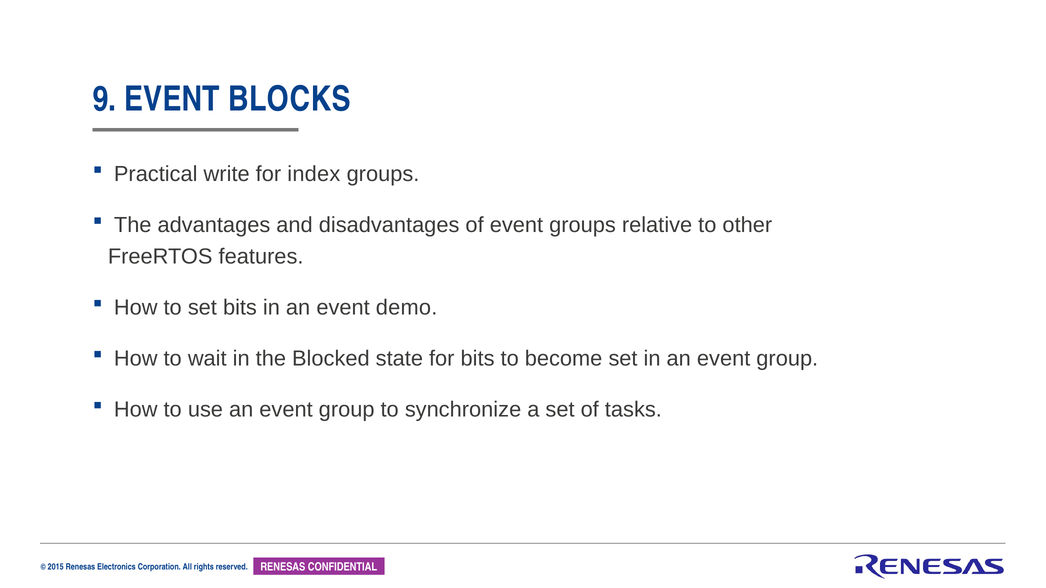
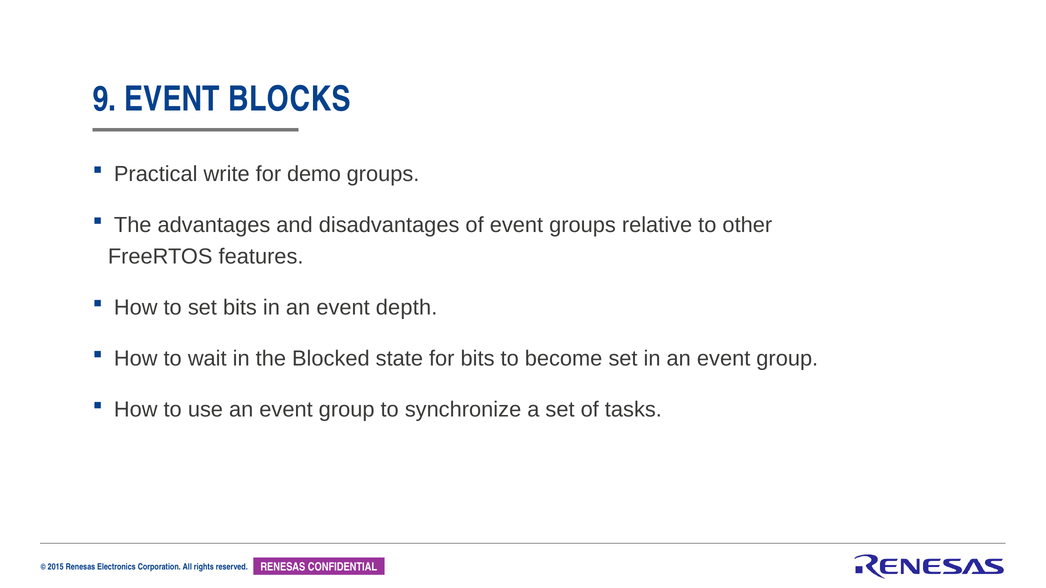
index: index -> demo
demo: demo -> depth
